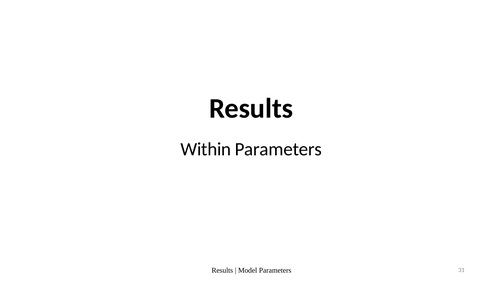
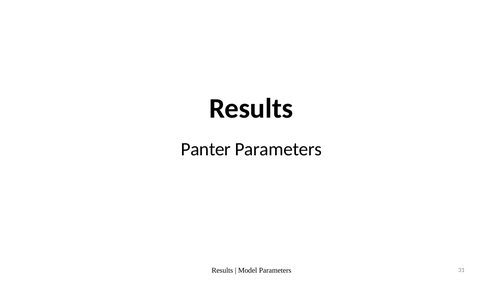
Within: Within -> Panter
